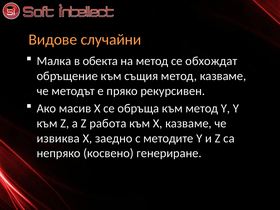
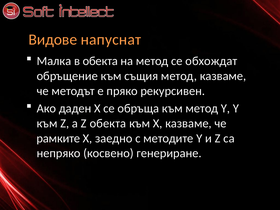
случайни: случайни -> напуснат
масив: масив -> даден
Z работа: работа -> обекта
извиква: извиква -> рамките
